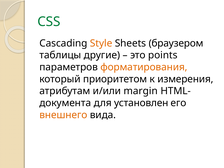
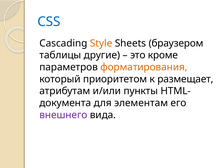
CSS colour: green -> blue
points: points -> кроме
измерения: измерения -> размещает
margin: margin -> пункты
установлен: установлен -> элементам
внешнего colour: orange -> purple
